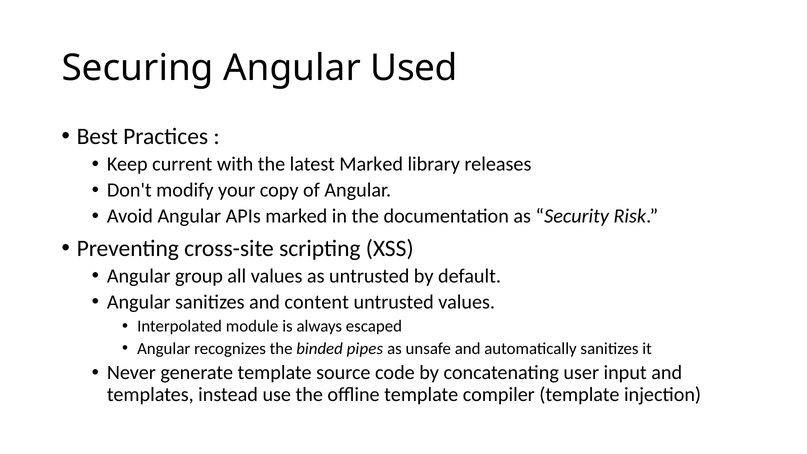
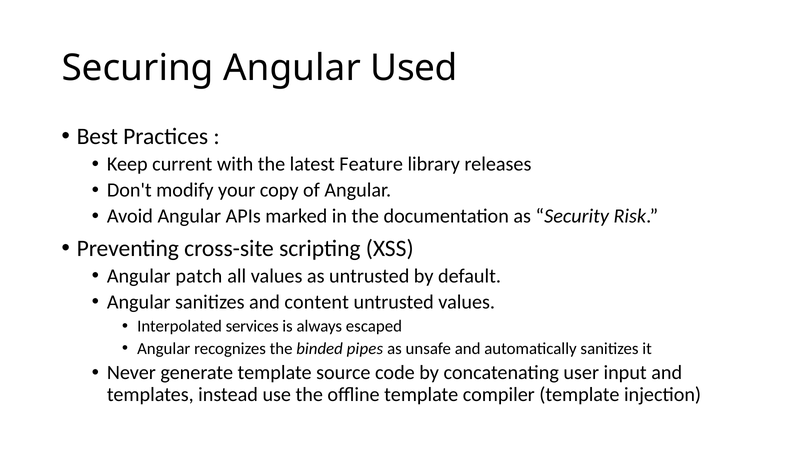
latest Marked: Marked -> Feature
group: group -> patch
module: module -> services
